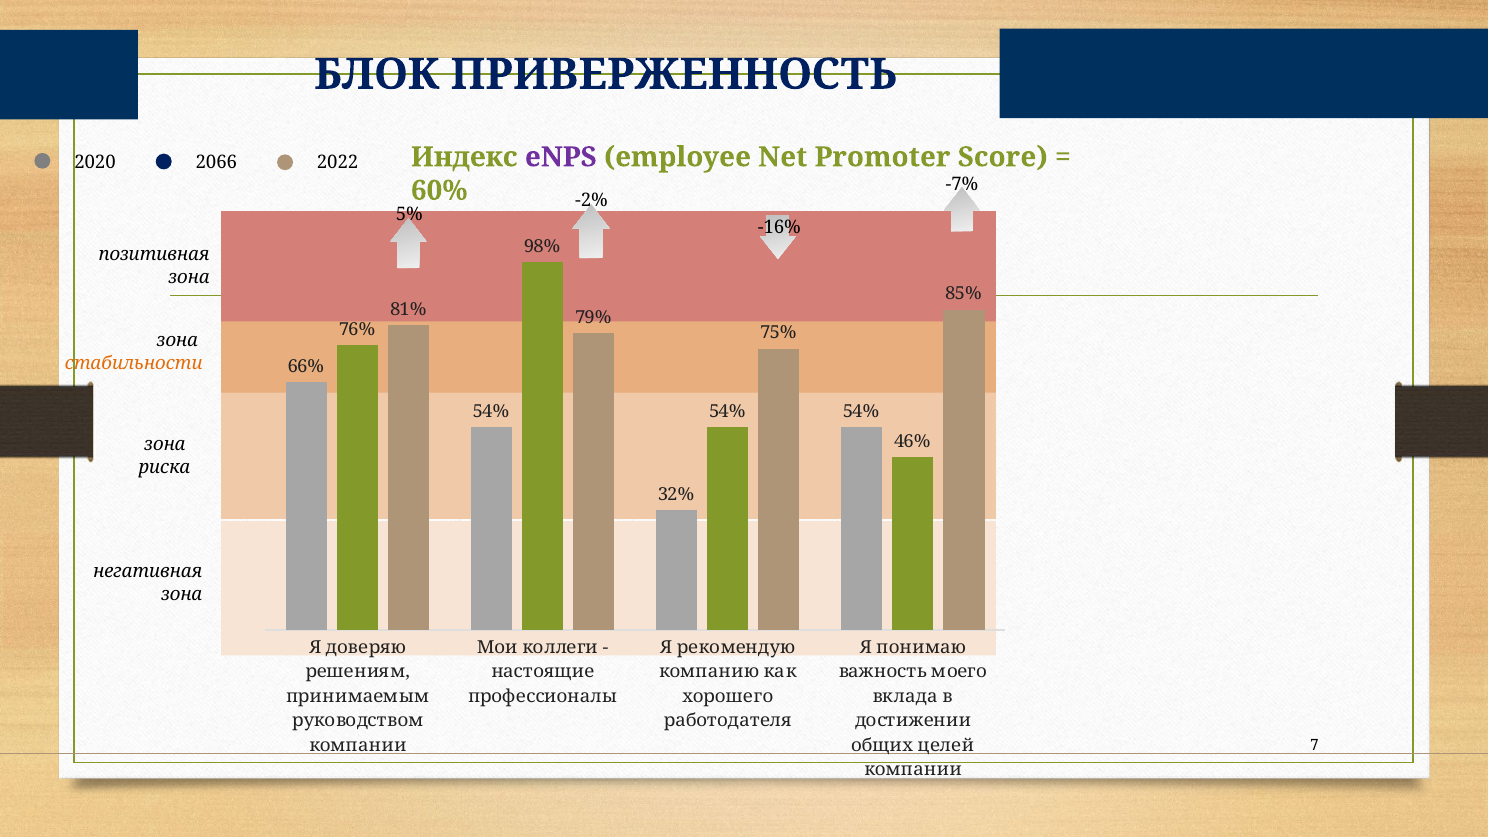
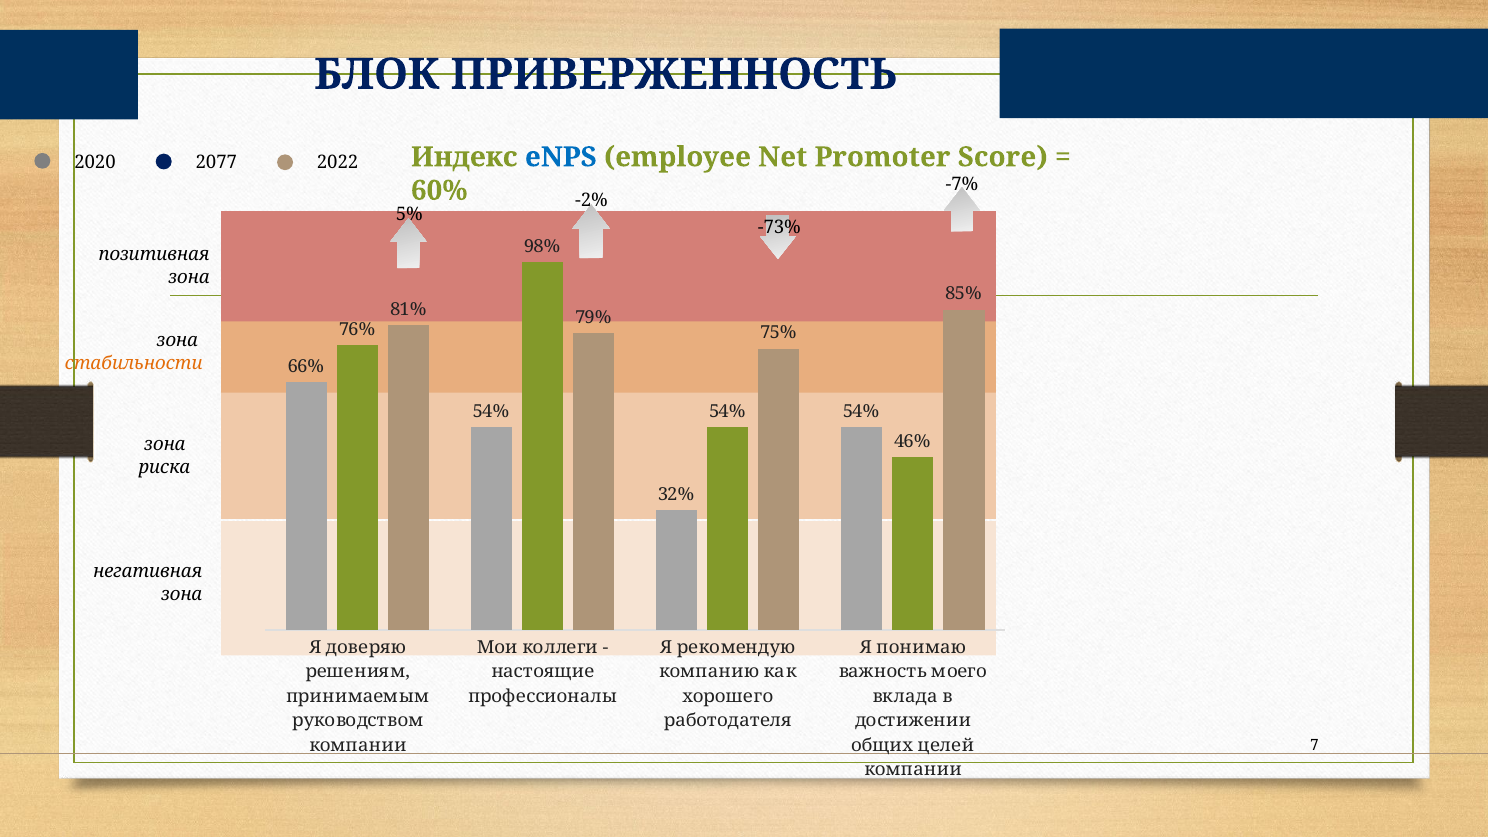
eNPS colour: purple -> blue
2066: 2066 -> 2077
-16%: -16% -> -73%
